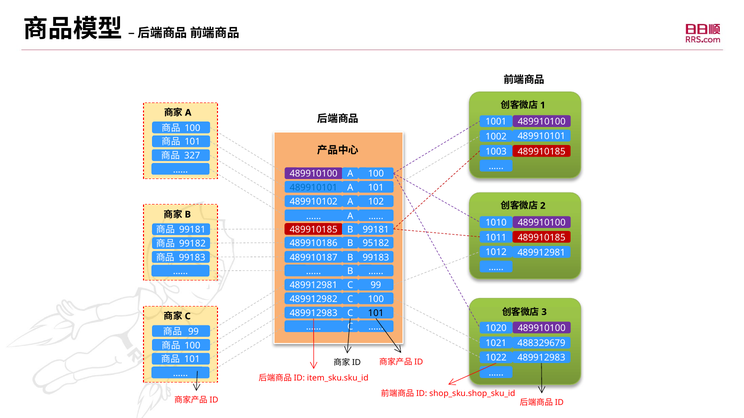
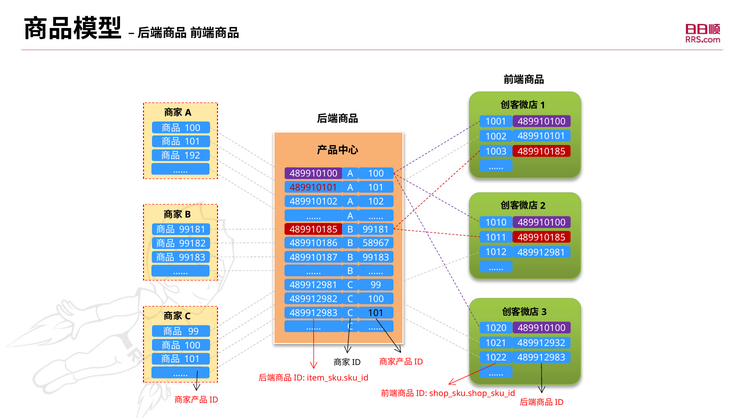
327: 327 -> 192
489910101 at (314, 188) colour: blue -> red
95182: 95182 -> 58967
488329679: 488329679 -> 489912932
